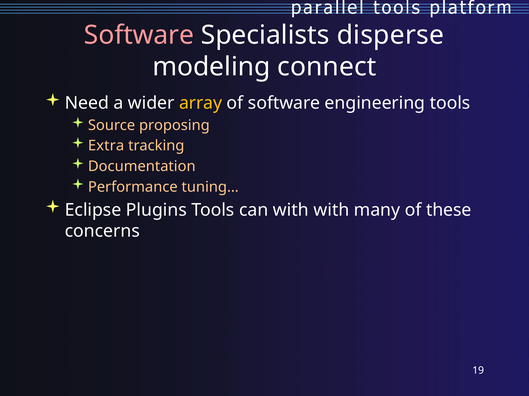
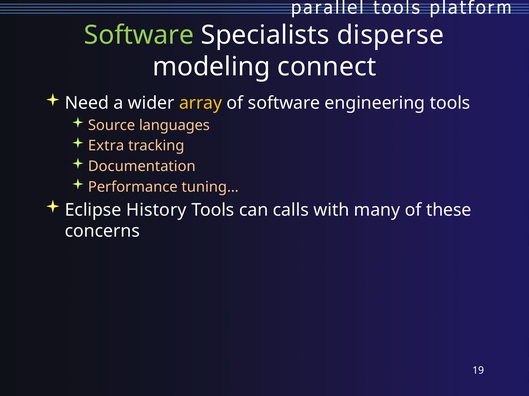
Software at (139, 35) colour: pink -> light green
proposing: proposing -> languages
Plugins: Plugins -> History
can with: with -> calls
